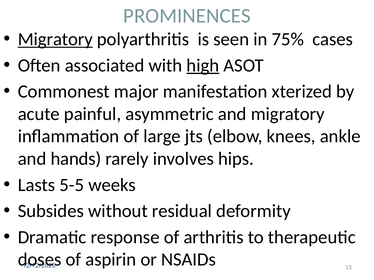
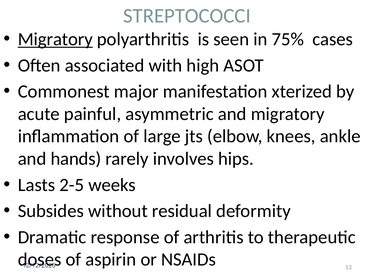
PROMINENCES: PROMINENCES -> STREPTOCOCCI
high underline: present -> none
5-5: 5-5 -> 2-5
